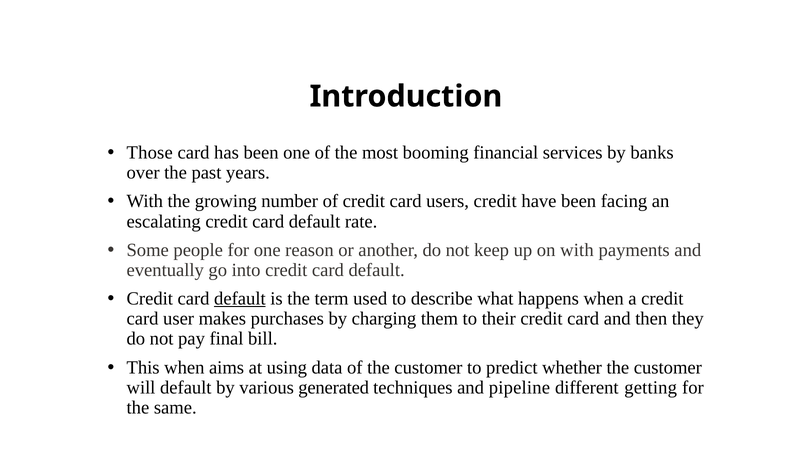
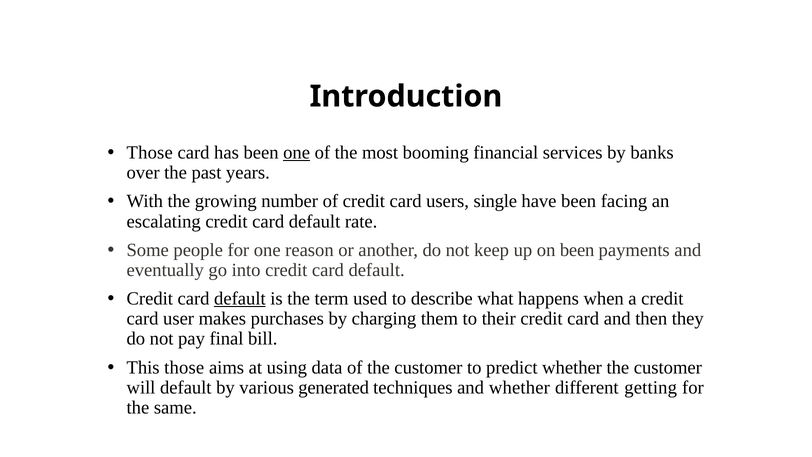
one at (297, 153) underline: none -> present
users credit: credit -> single
on with: with -> been
This when: when -> those
and pipeline: pipeline -> whether
